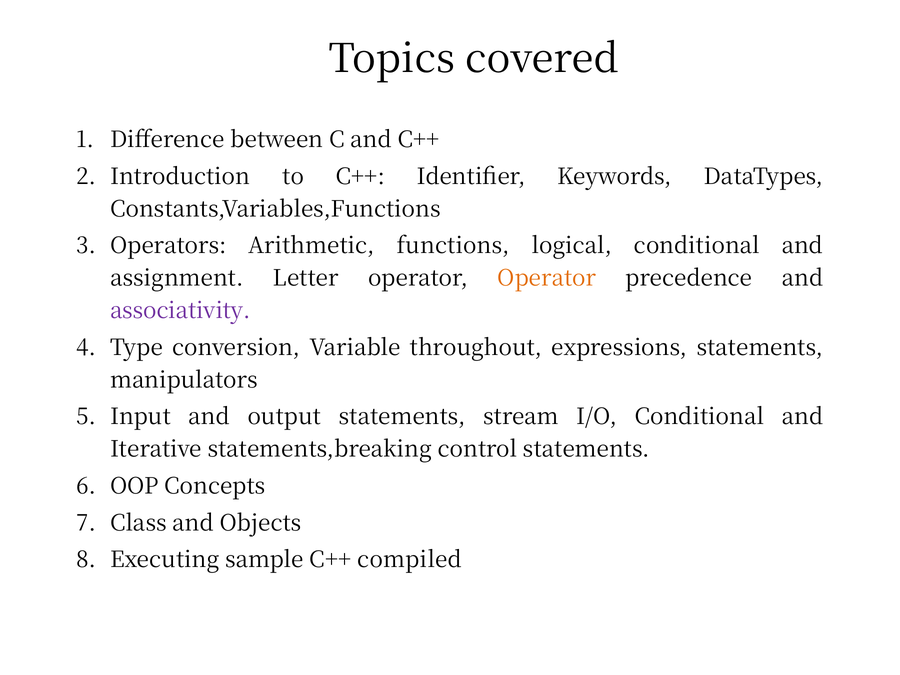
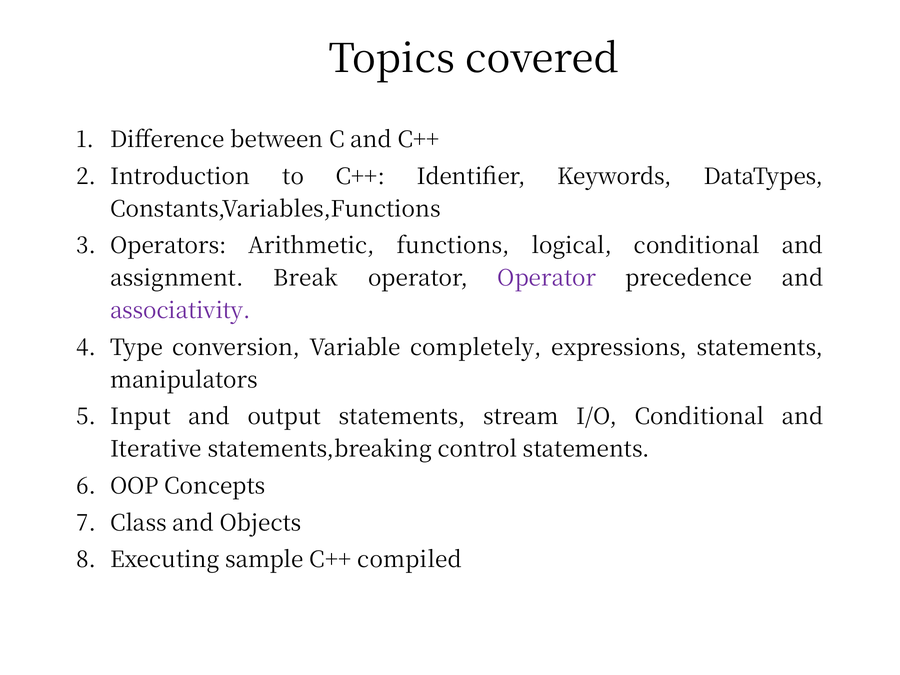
Letter: Letter -> Break
Operator at (547, 278) colour: orange -> purple
throughout: throughout -> completely
